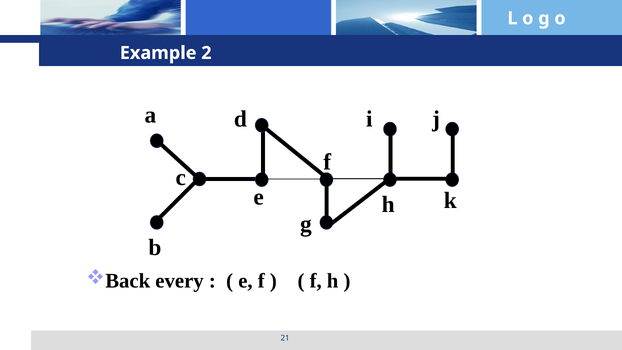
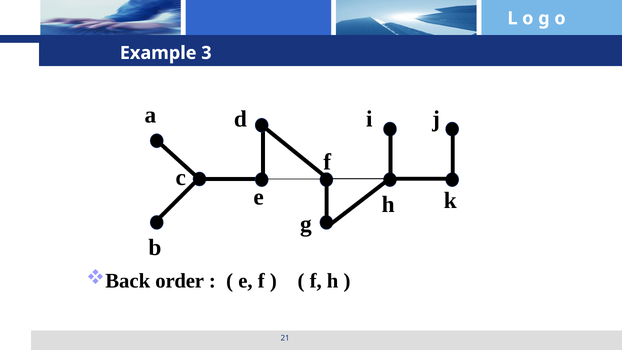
2: 2 -> 3
every: every -> order
